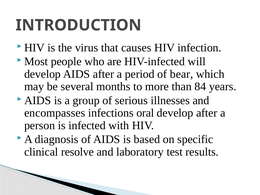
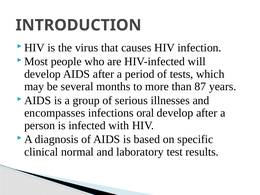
bear: bear -> tests
84: 84 -> 87
resolve: resolve -> normal
